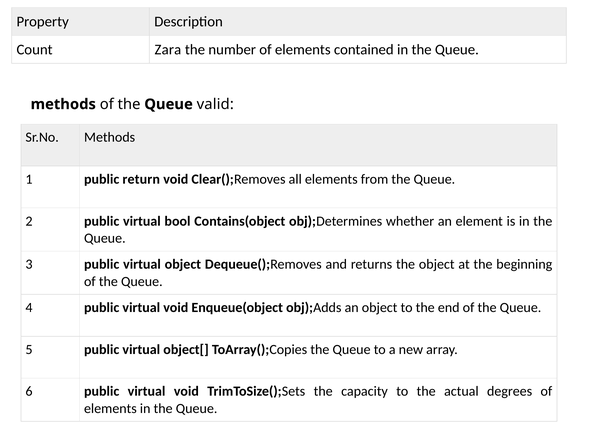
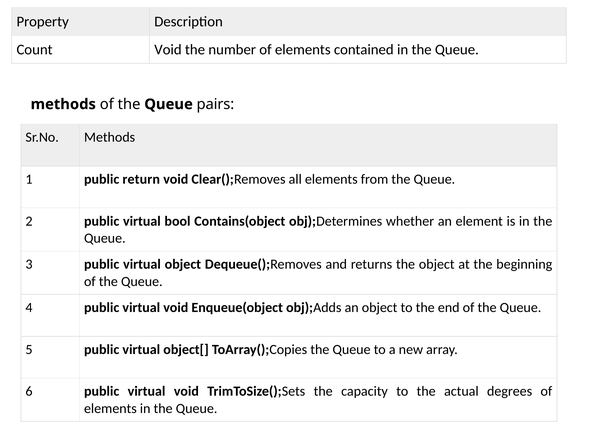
Count Zara: Zara -> Void
valid: valid -> pairs
